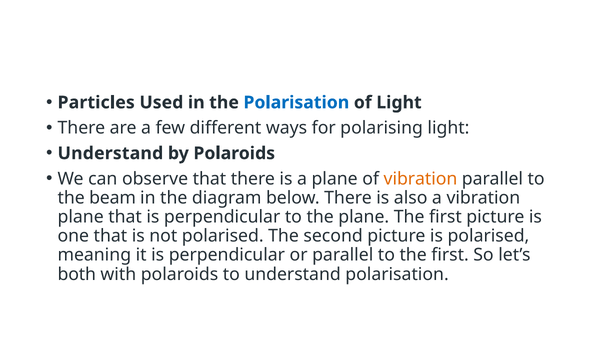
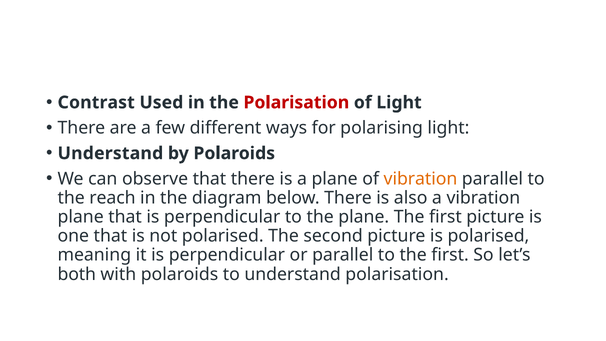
Particles: Particles -> Contrast
Polarisation at (296, 102) colour: blue -> red
beam: beam -> reach
